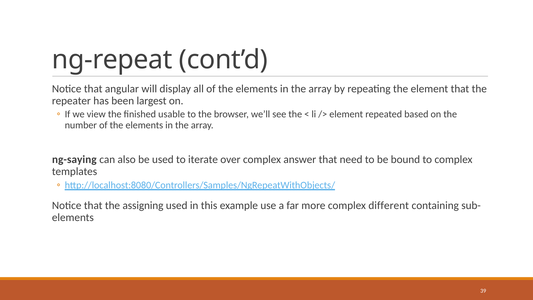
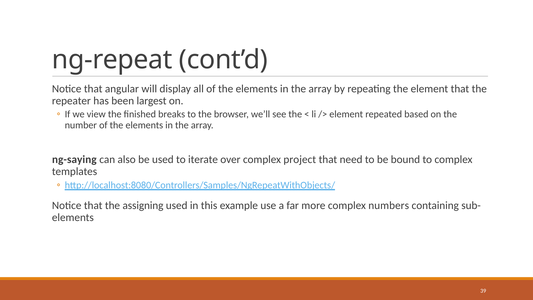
usable: usable -> breaks
answer: answer -> project
different: different -> numbers
